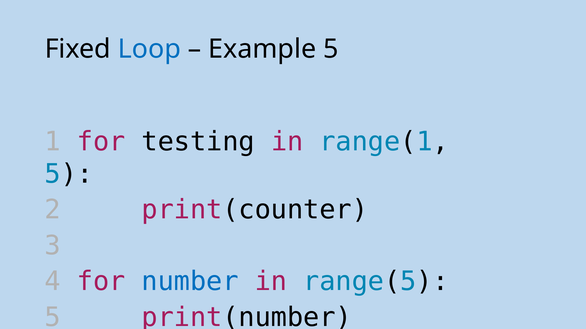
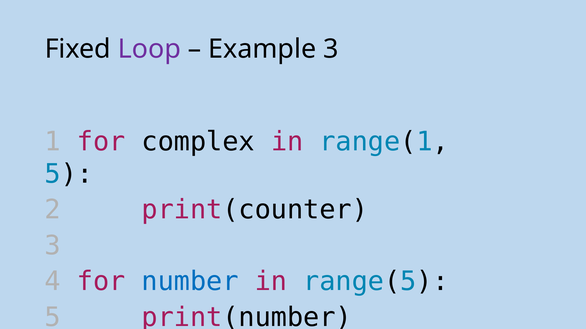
Loop colour: blue -> purple
Example 5: 5 -> 3
testing: testing -> complex
